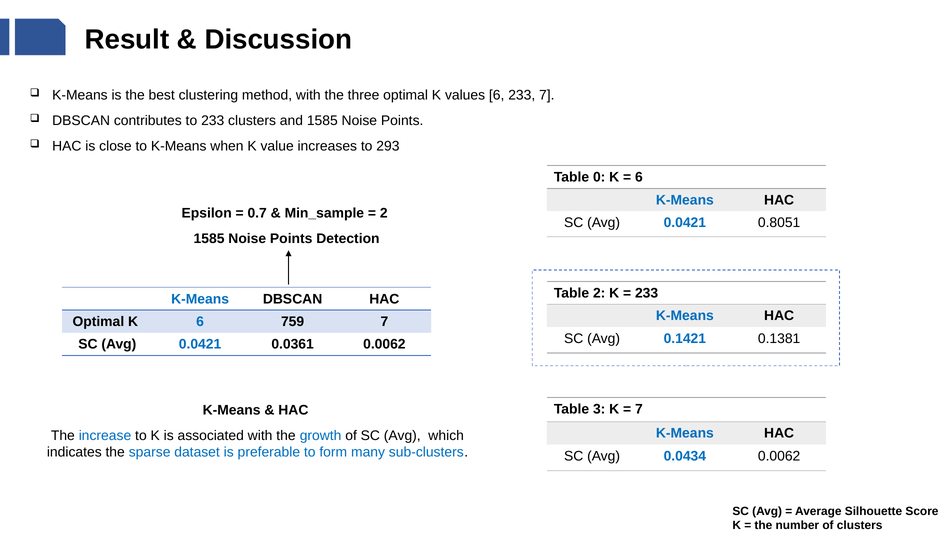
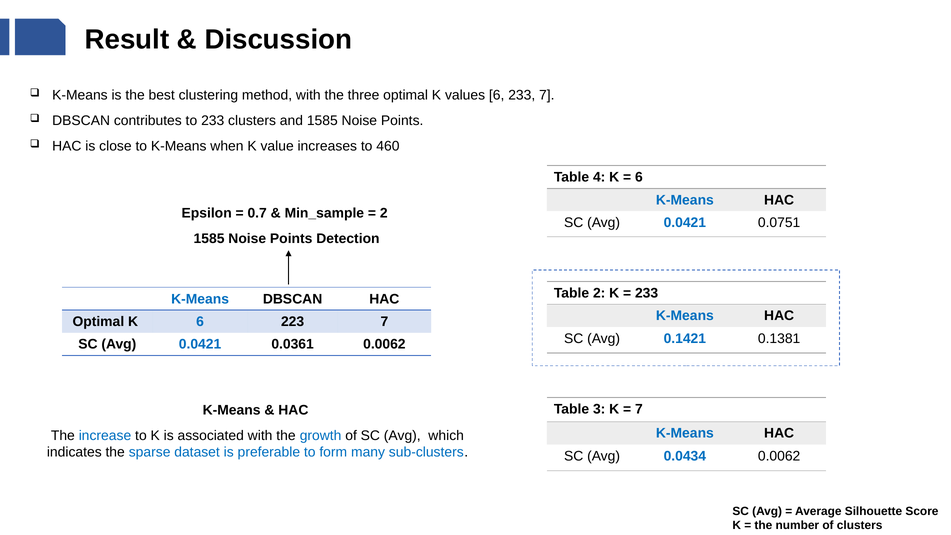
293: 293 -> 460
0: 0 -> 4
0.8051: 0.8051 -> 0.0751
759: 759 -> 223
